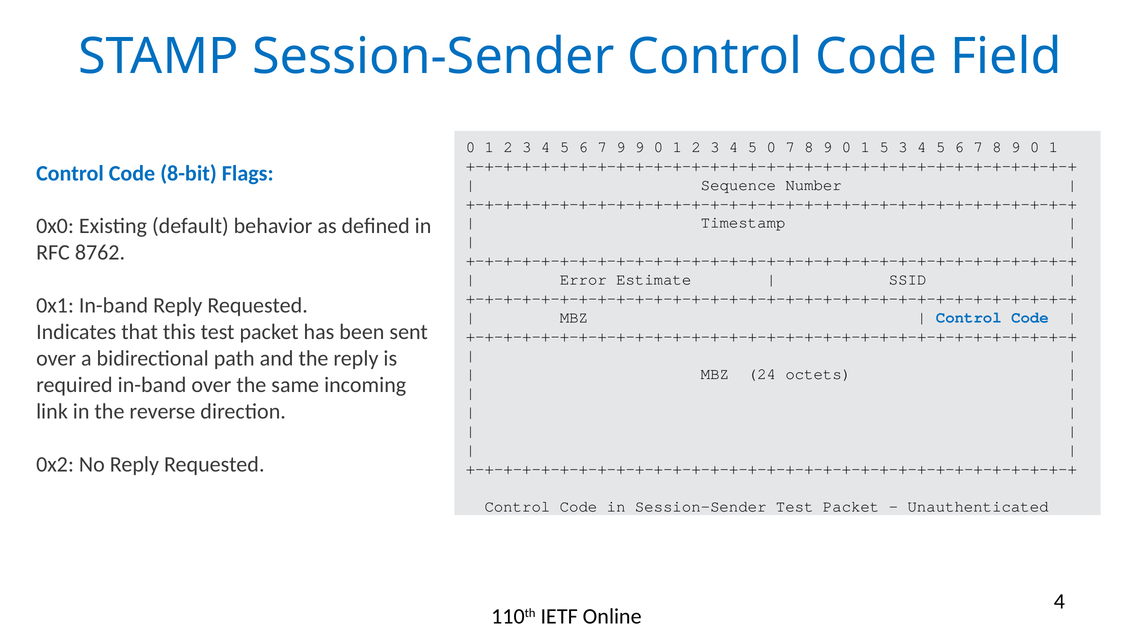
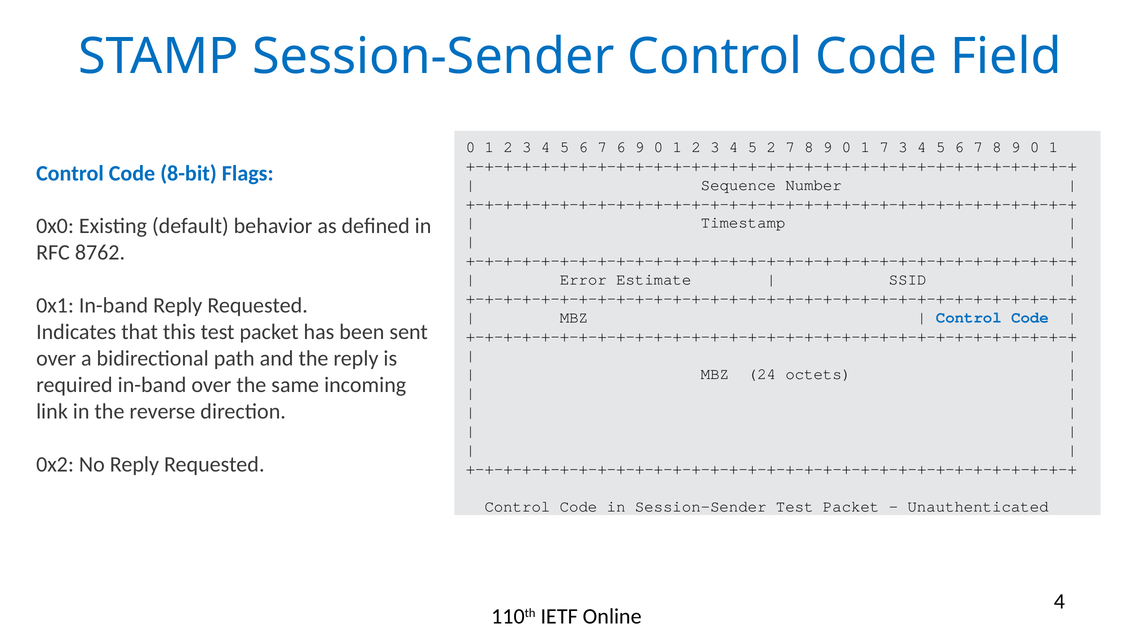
7 9: 9 -> 6
5 0: 0 -> 2
1 5: 5 -> 7
